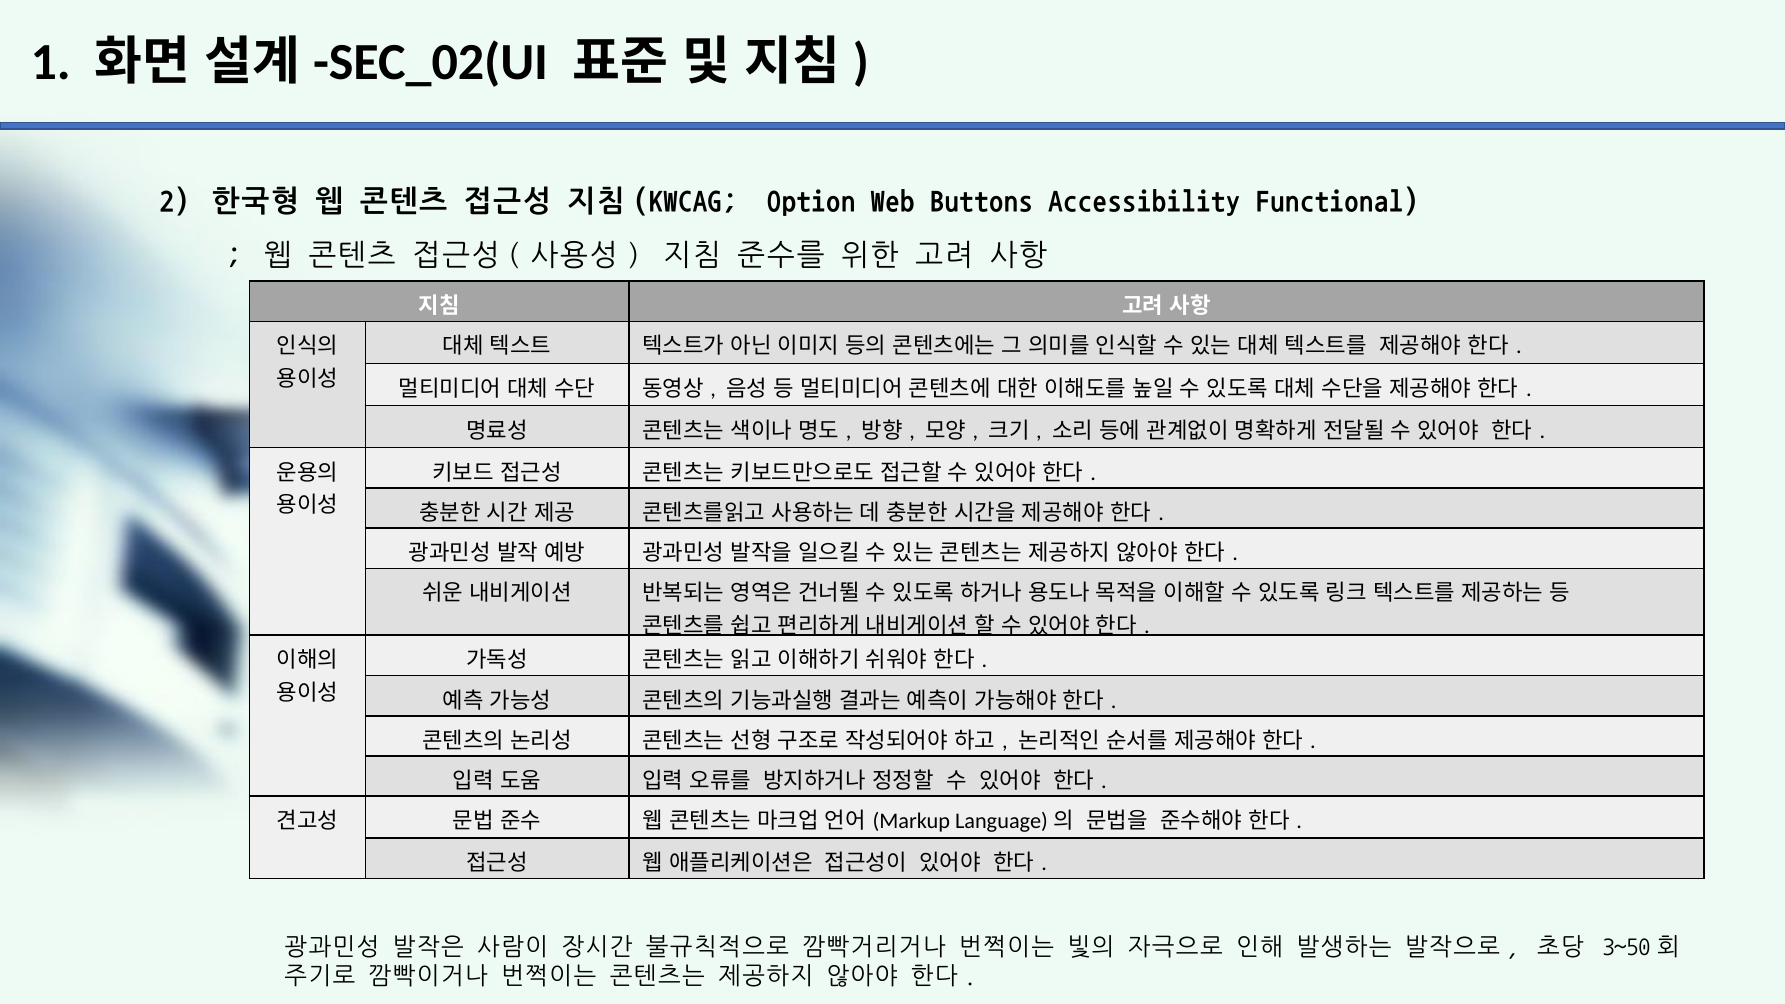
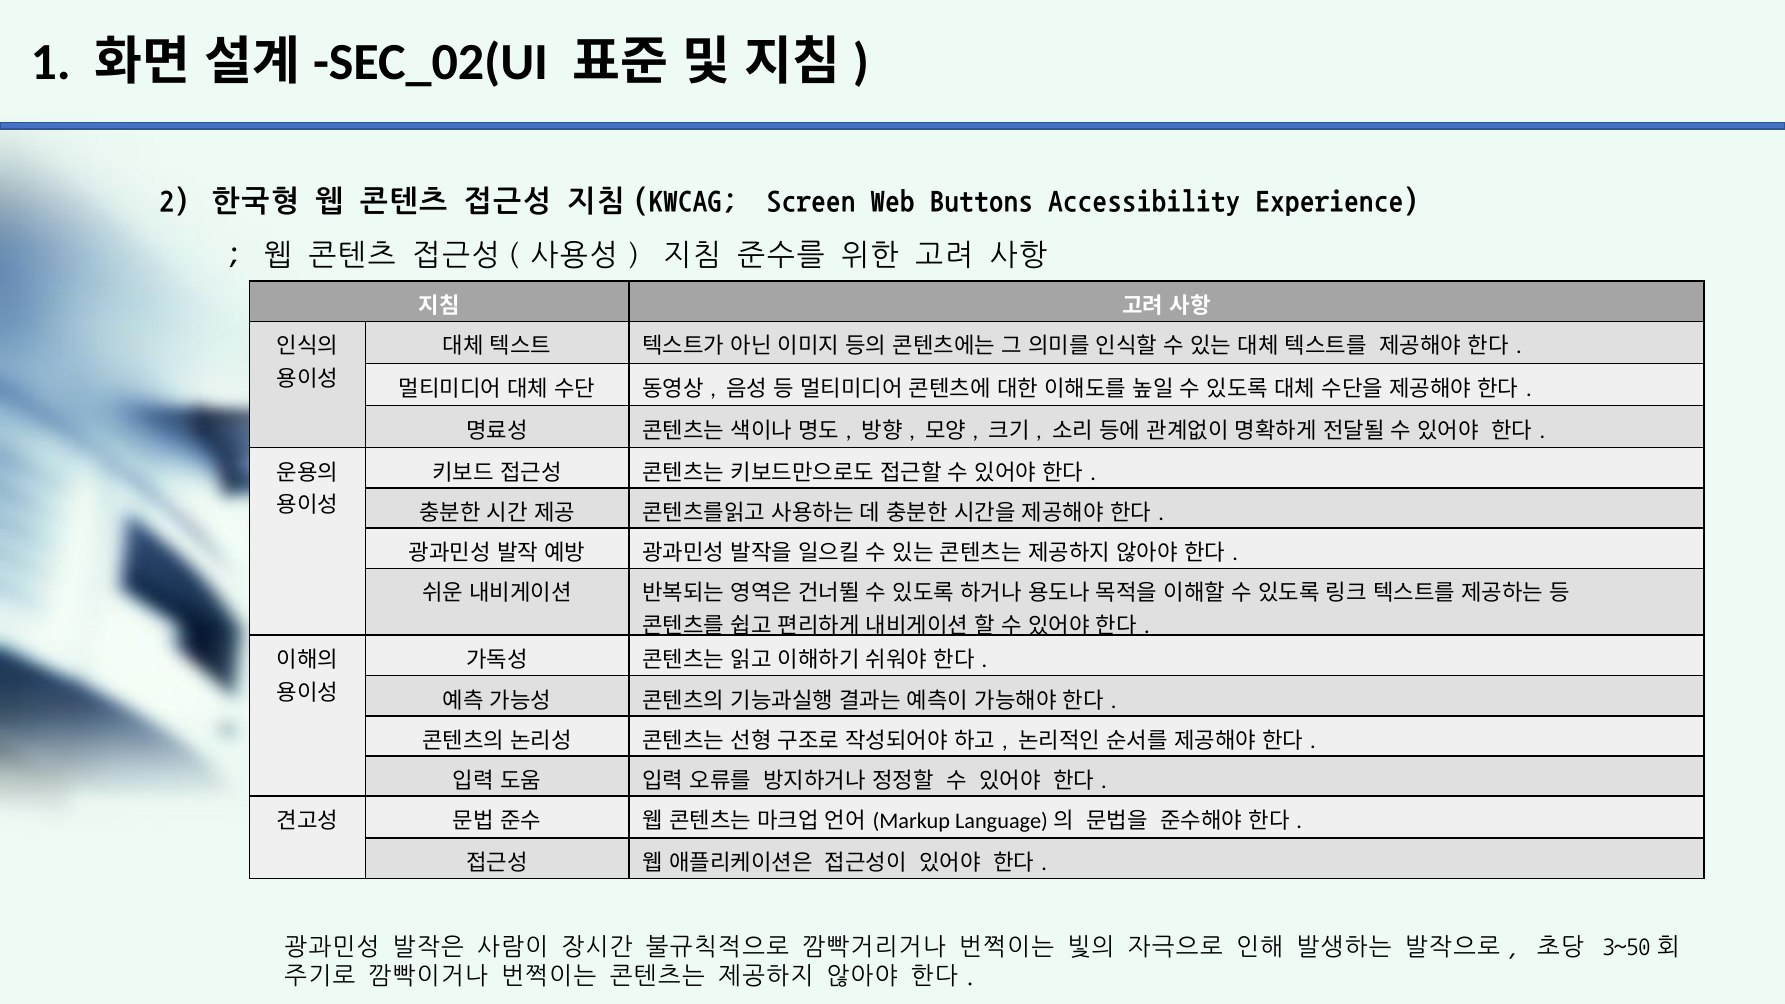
Option: Option -> Screen
Functional: Functional -> Experience
